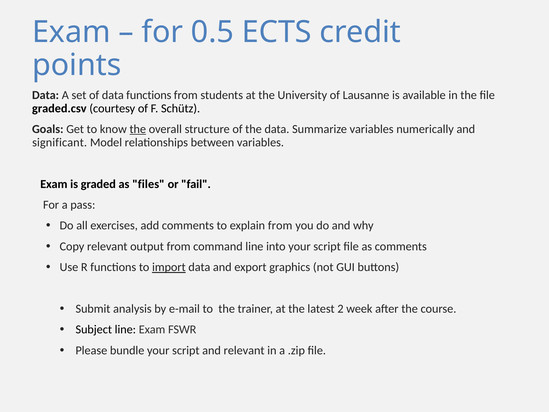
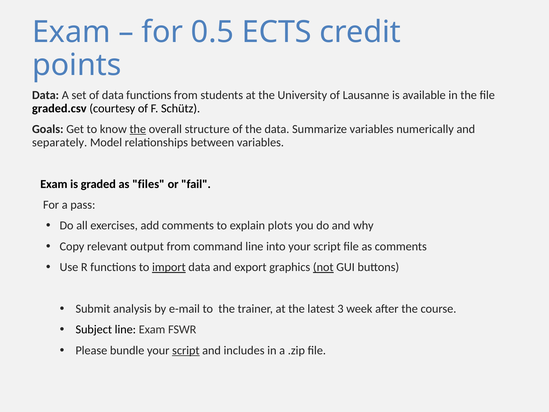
significant: significant -> separately
explain from: from -> plots
not underline: none -> present
2: 2 -> 3
script at (186, 350) underline: none -> present
and relevant: relevant -> includes
